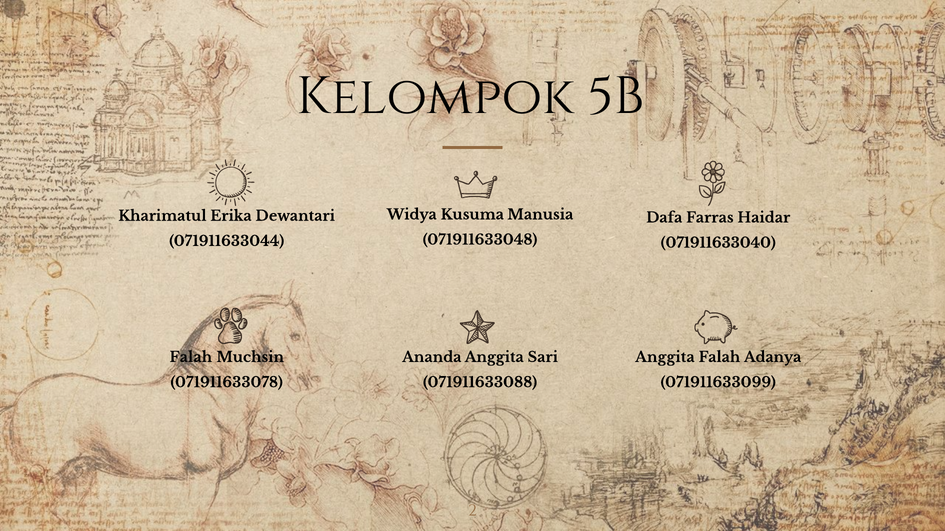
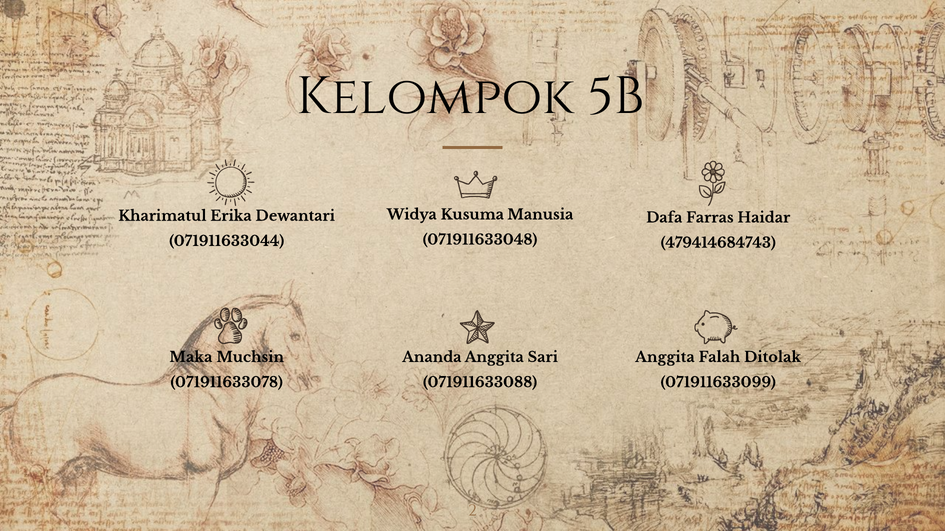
071911633040: 071911633040 -> 479414684743
Falah at (191, 358): Falah -> Maka
Adanya: Adanya -> Ditolak
